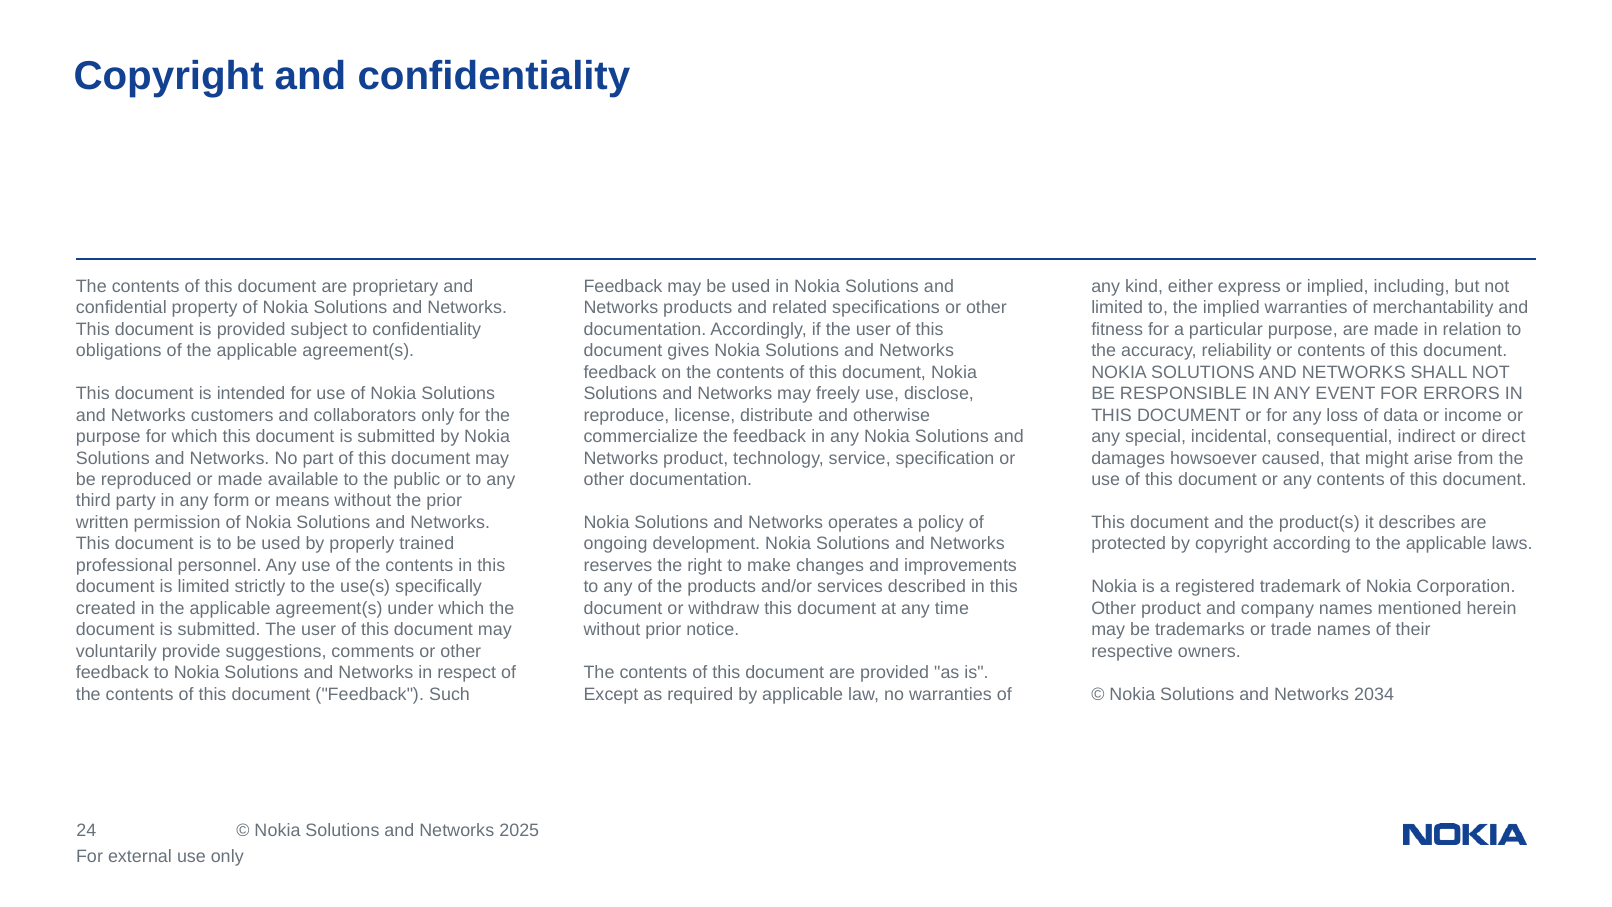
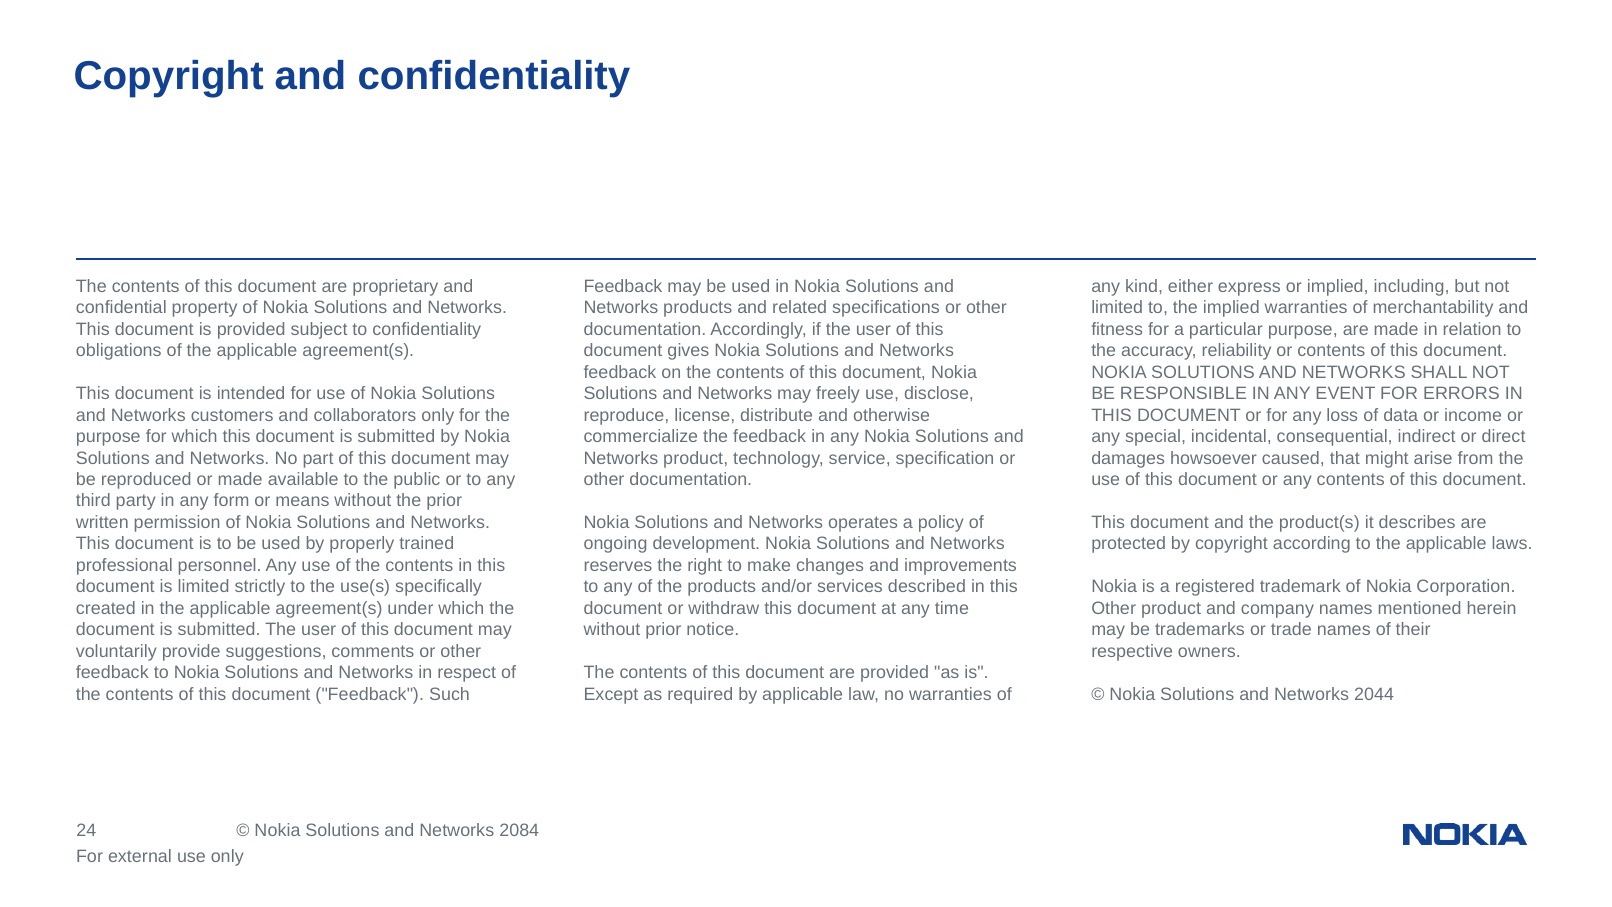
2034: 2034 -> 2044
2025: 2025 -> 2084
